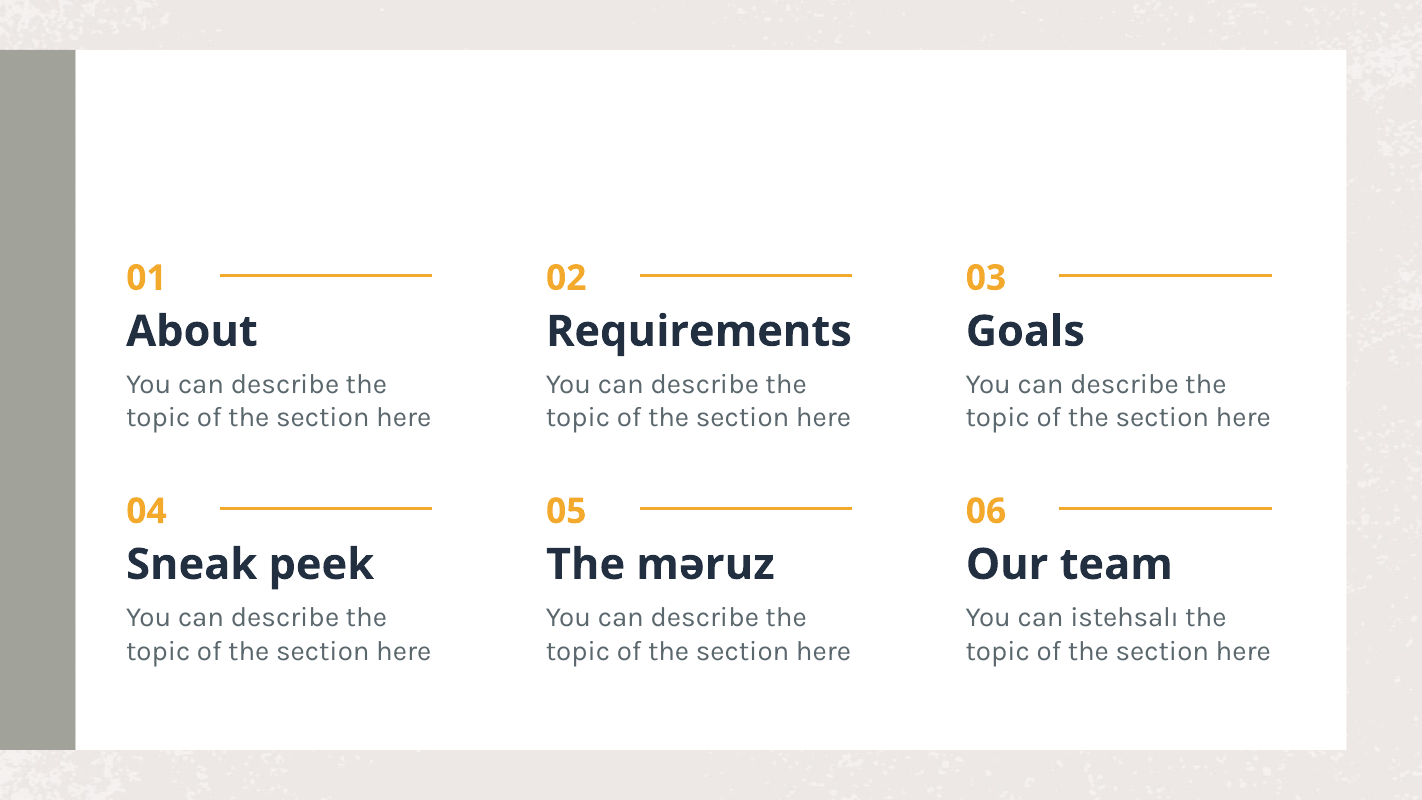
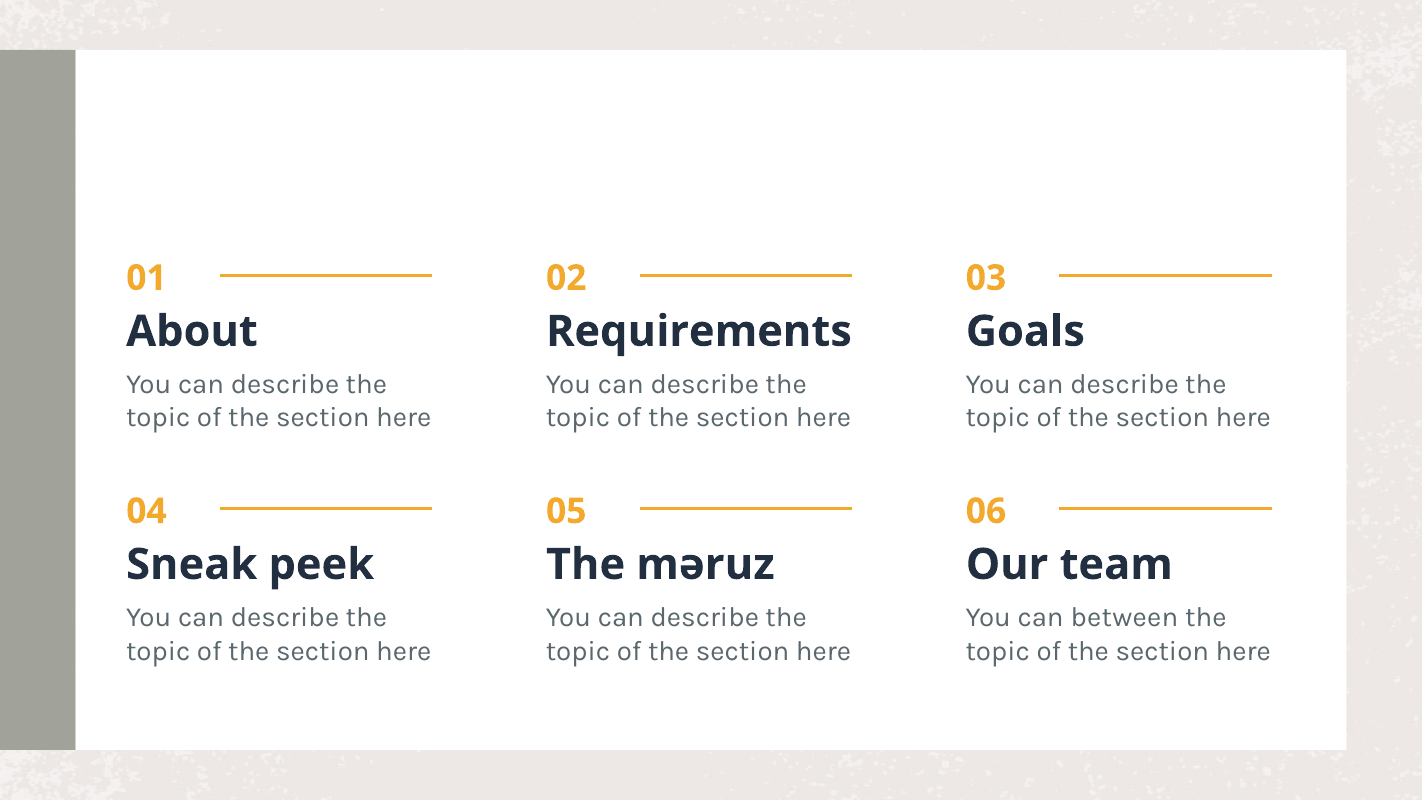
istehsalı: istehsalı -> between
